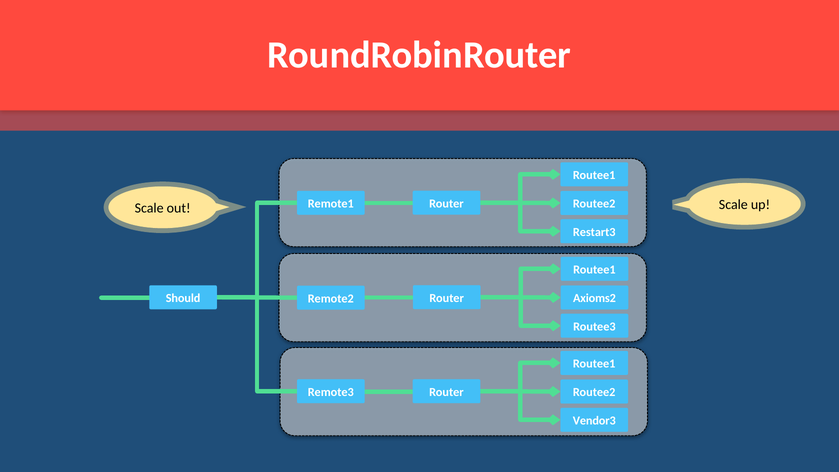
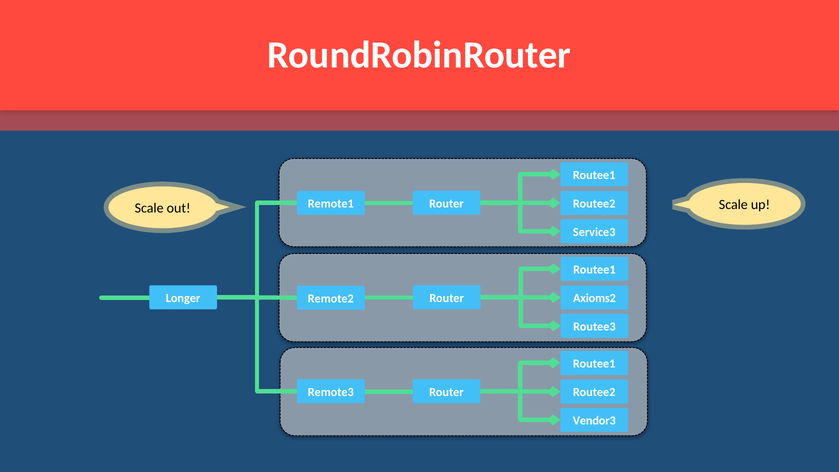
Restart3: Restart3 -> Service3
Should: Should -> Longer
